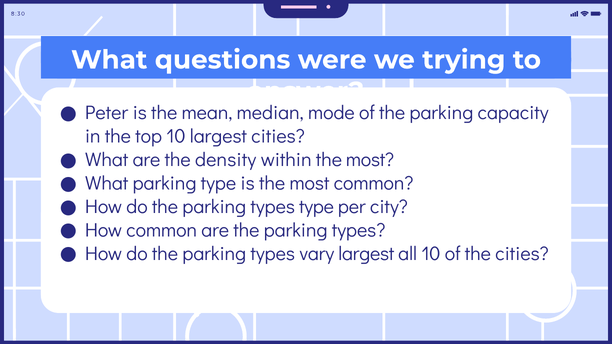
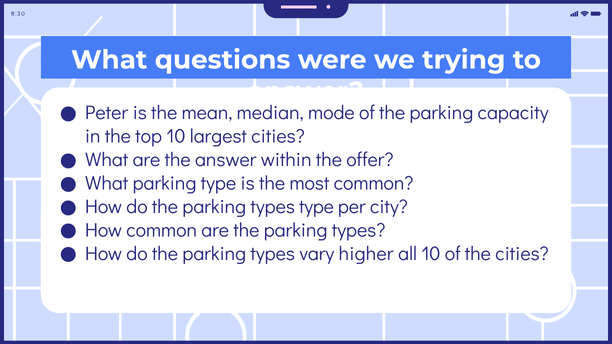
the density: density -> answer
within the most: most -> offer
vary largest: largest -> higher
